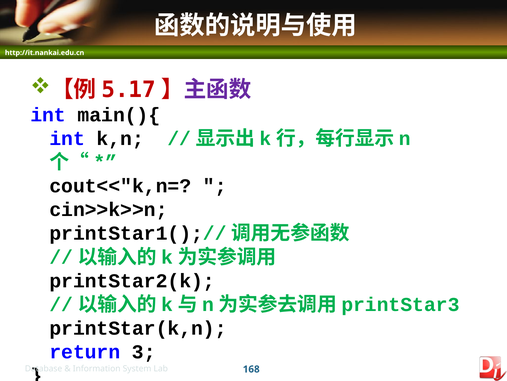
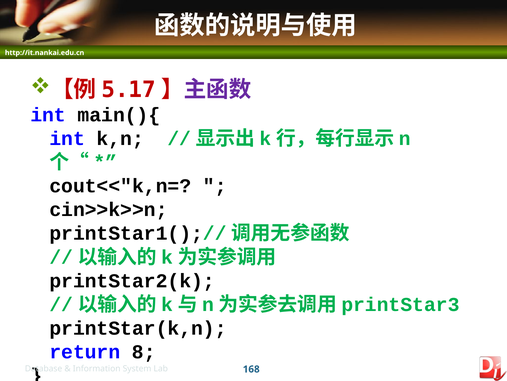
3: 3 -> 8
